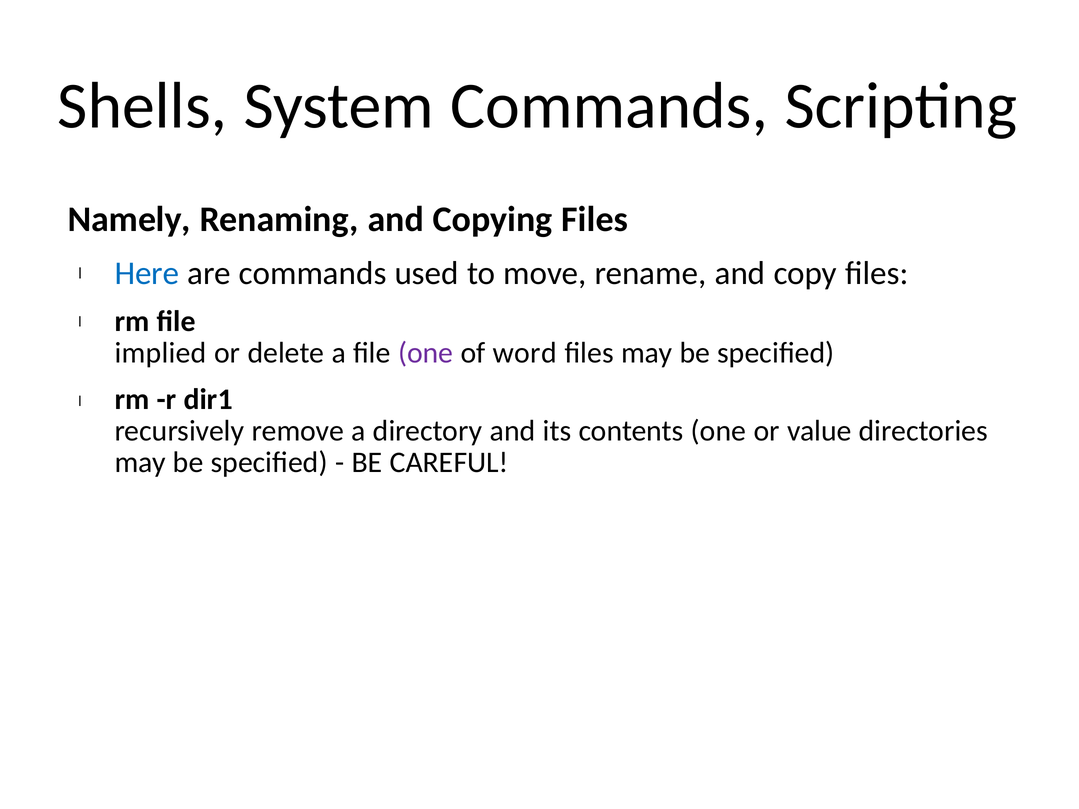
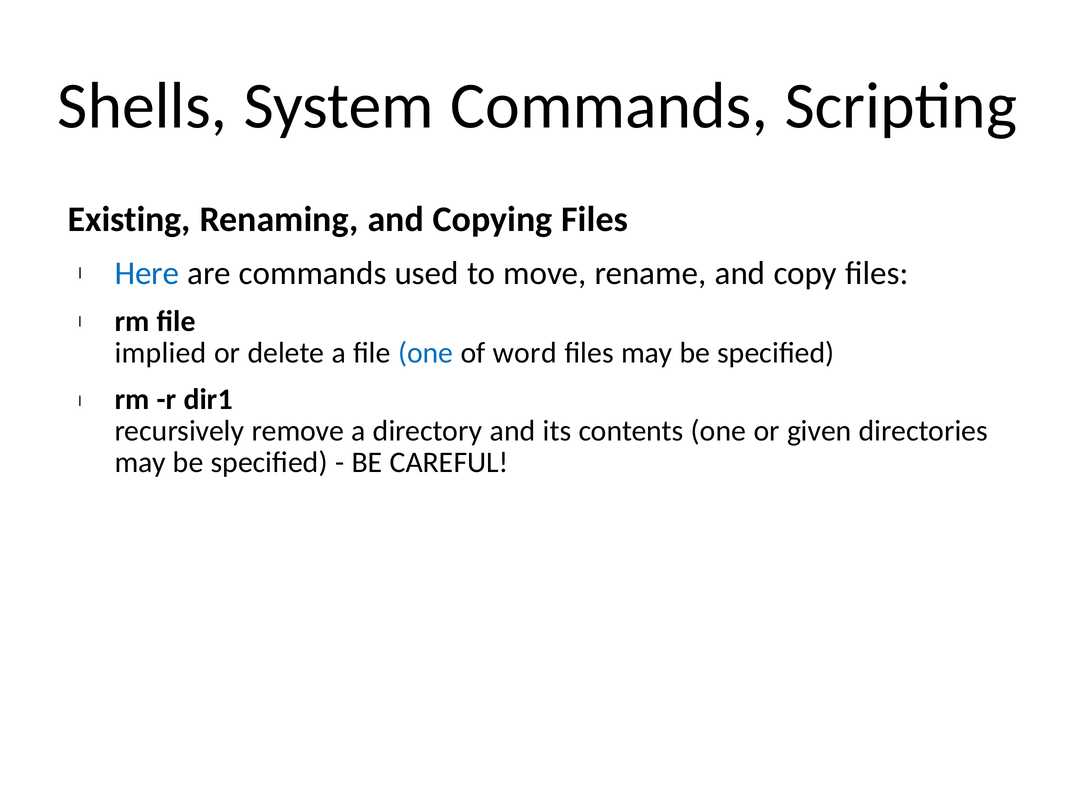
Namely: Namely -> Existing
one at (426, 353) colour: purple -> blue
value: value -> given
